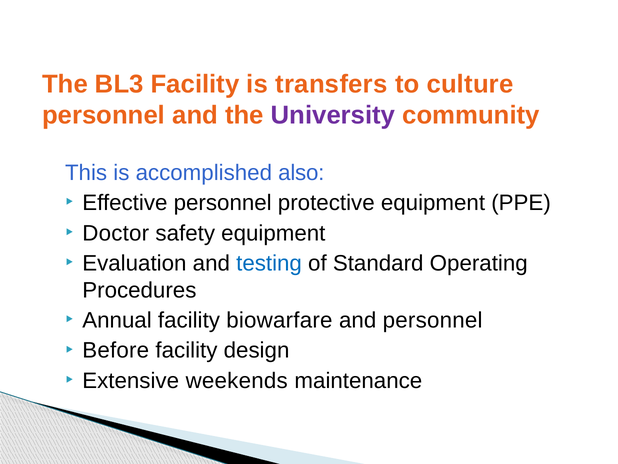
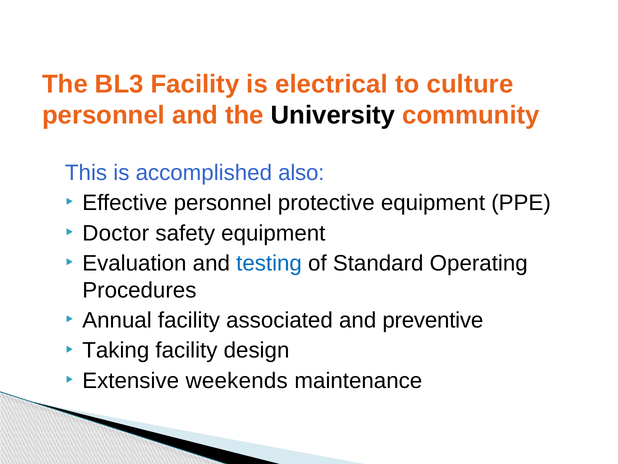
transfers: transfers -> electrical
University colour: purple -> black
biowarfare: biowarfare -> associated
and personnel: personnel -> preventive
Before: Before -> Taking
